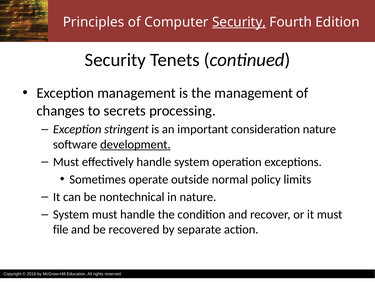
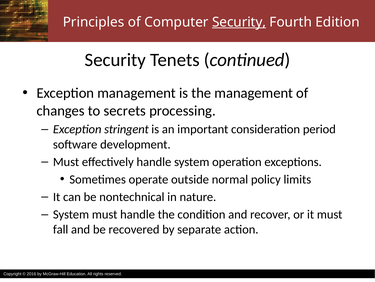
consideration nature: nature -> period
development underline: present -> none
file: file -> fall
